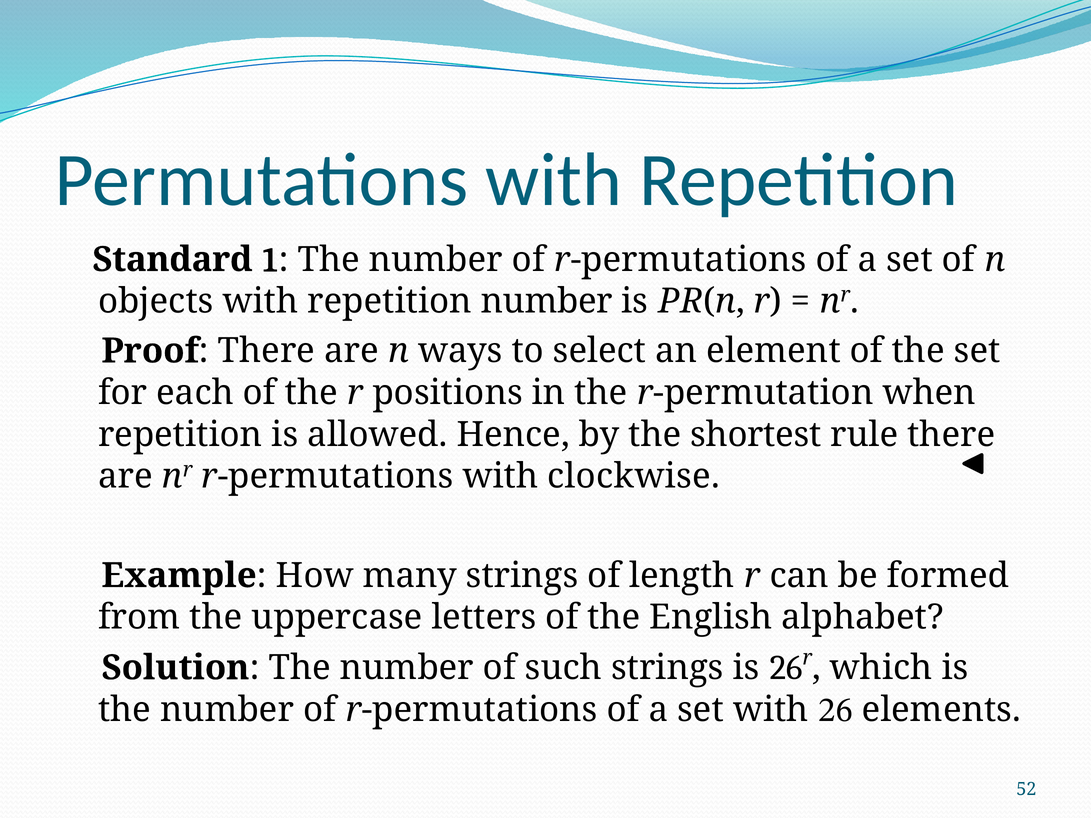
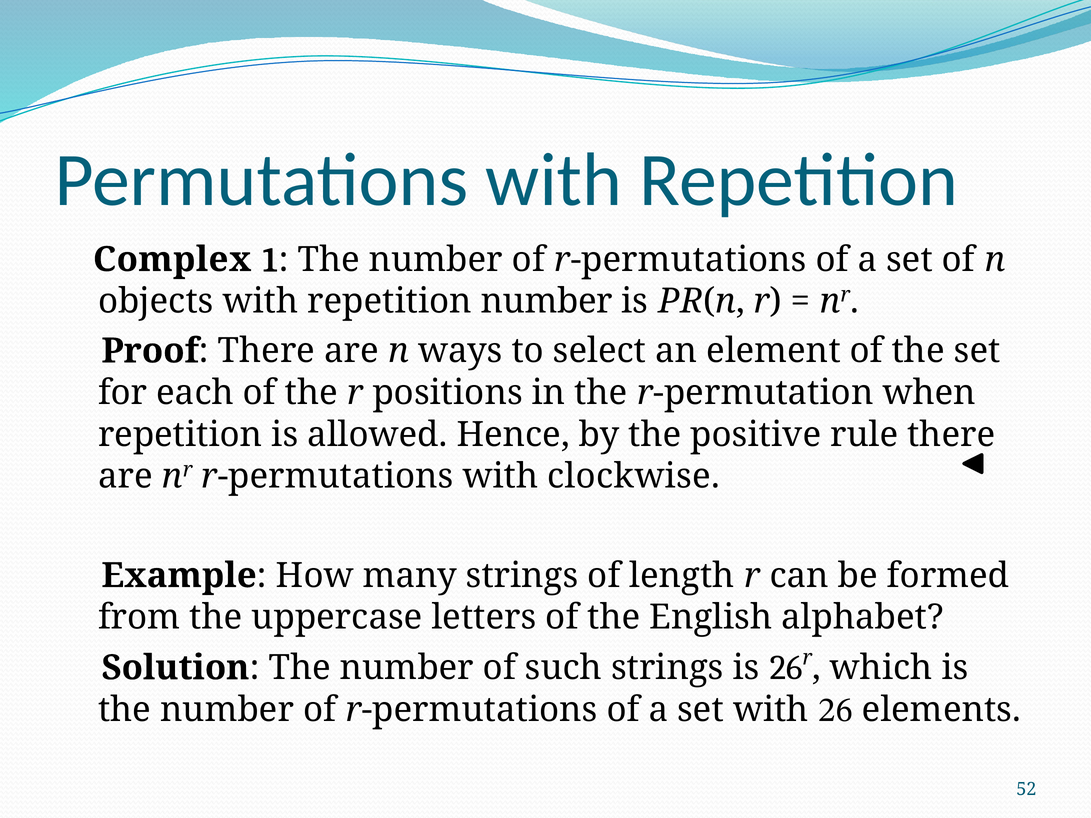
Standard: Standard -> Complex
shortest: shortest -> positive
